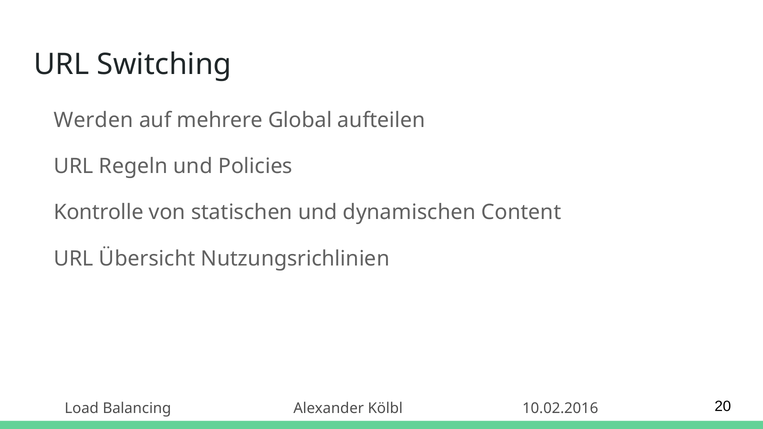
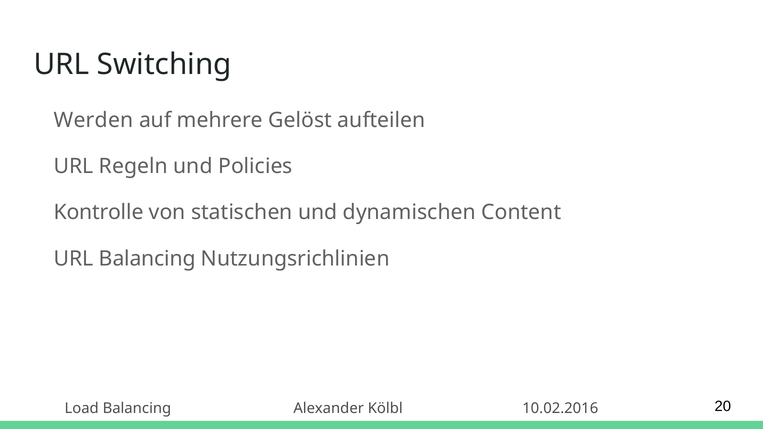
Global: Global -> Gelöst
URL Übersicht: Übersicht -> Balancing
